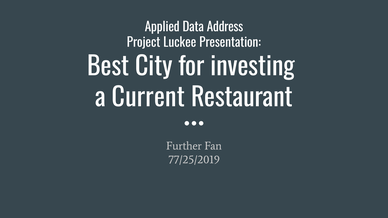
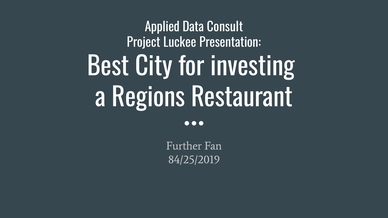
Address: Address -> Consult
Current: Current -> Regions
77/25/2019: 77/25/2019 -> 84/25/2019
